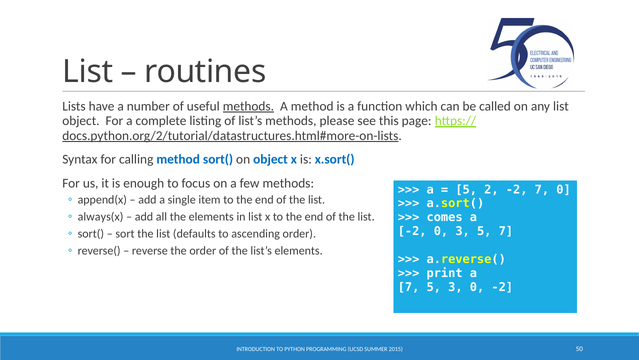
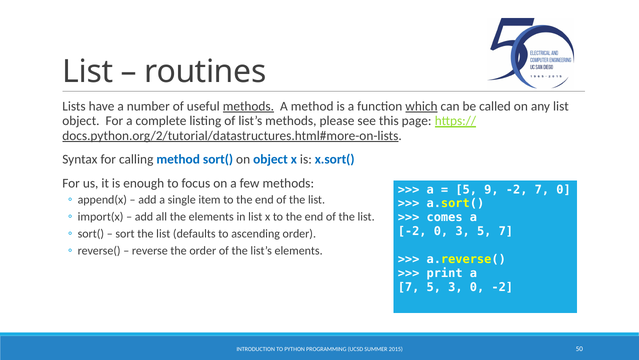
which underline: none -> present
2: 2 -> 9
always(x: always(x -> import(x
